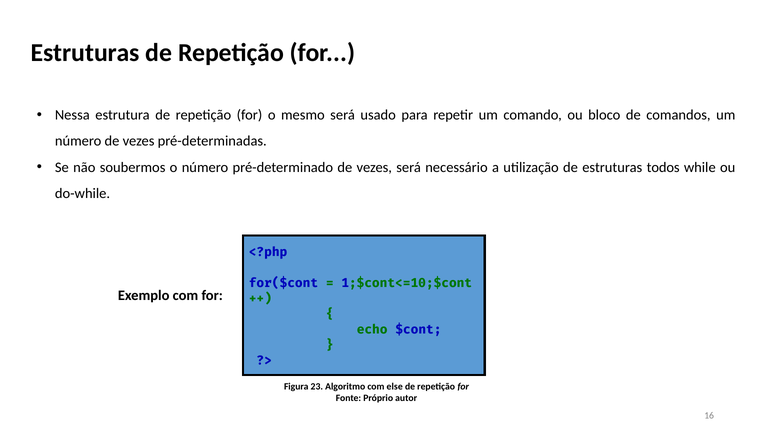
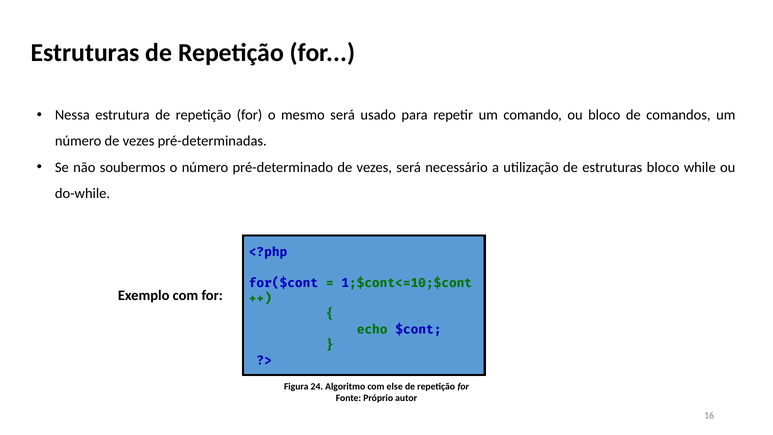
estruturas todos: todos -> bloco
23: 23 -> 24
